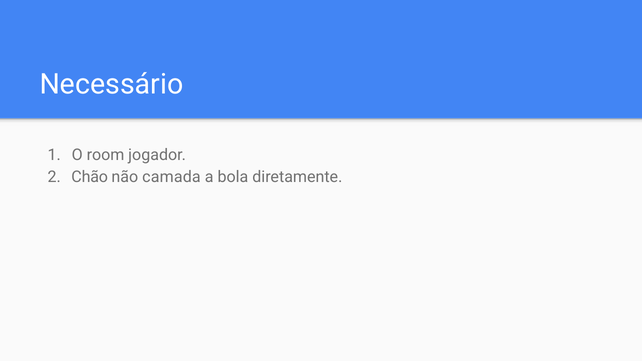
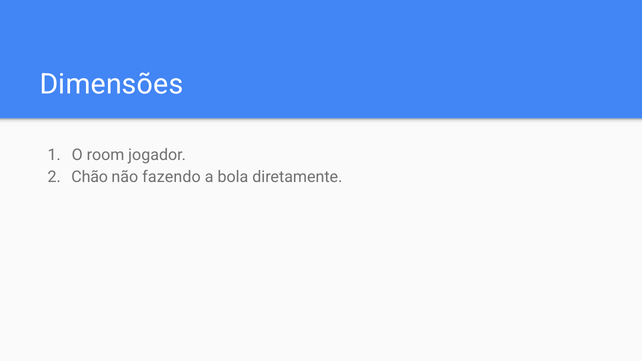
Necessário: Necessário -> Dimensões
camada: camada -> fazendo
